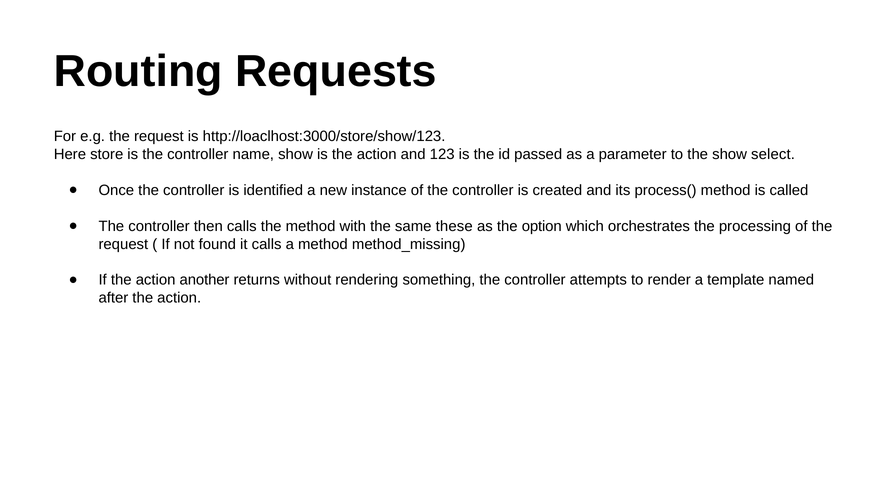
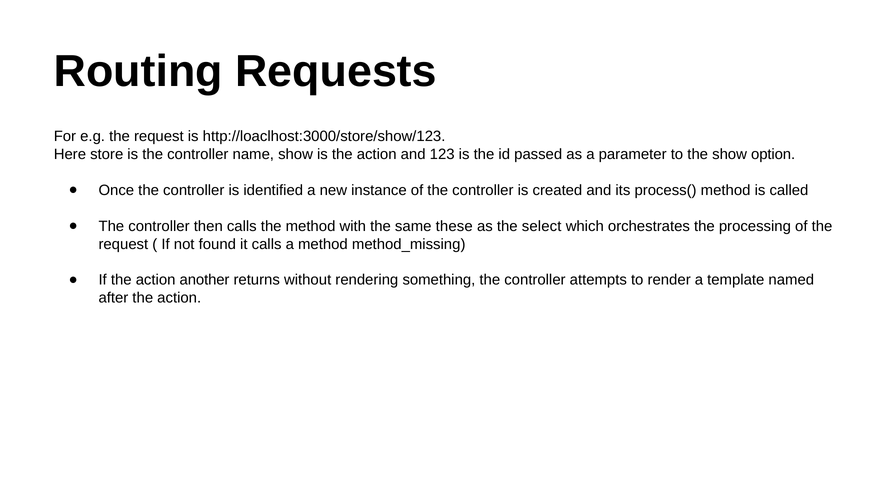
select: select -> option
option: option -> select
